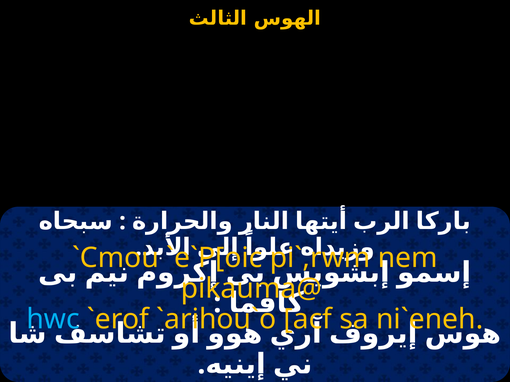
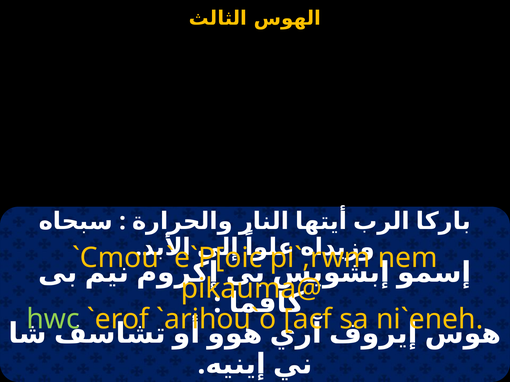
hwc colour: light blue -> light green
